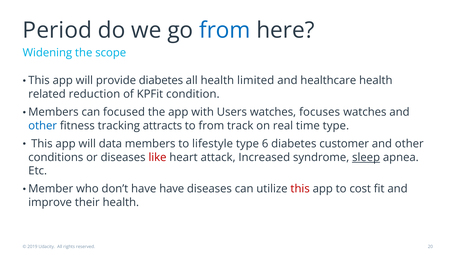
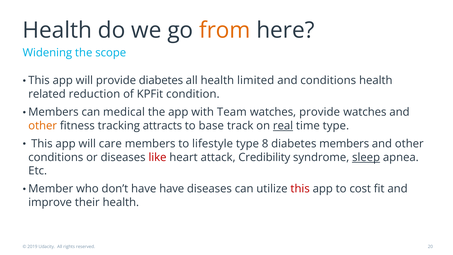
Period at (57, 30): Period -> Health
from at (225, 30) colour: blue -> orange
and healthcare: healthcare -> conditions
focused: focused -> medical
Users: Users -> Team
watches focuses: focuses -> provide
other at (43, 126) colour: blue -> orange
to from: from -> base
real underline: none -> present
data: data -> care
6: 6 -> 8
diabetes customer: customer -> members
Increased: Increased -> Credibility
